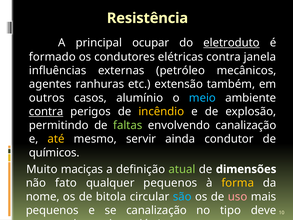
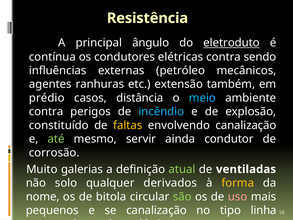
ocupar: ocupar -> ângulo
formado: formado -> contínua
janela: janela -> sendo
outros: outros -> prédio
alumínio: alumínio -> distância
contra at (46, 112) underline: present -> none
incêndio colour: yellow -> light blue
permitindo: permitindo -> constituído
faltas colour: light green -> yellow
até colour: yellow -> light green
químicos: químicos -> corrosão
maciças: maciças -> galerias
dimensões: dimensões -> ventiladas
fato: fato -> solo
qualquer pequenos: pequenos -> derivados
são colour: light blue -> light green
deve: deve -> linha
